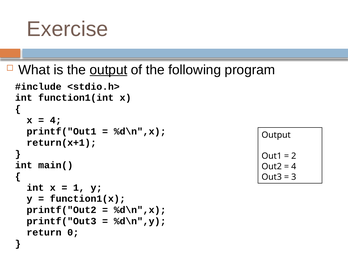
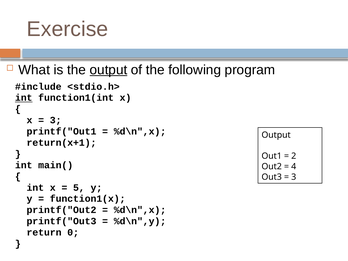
int at (24, 98) underline: none -> present
4 at (56, 120): 4 -> 3
1: 1 -> 5
